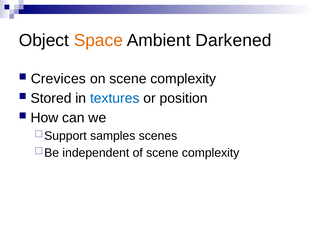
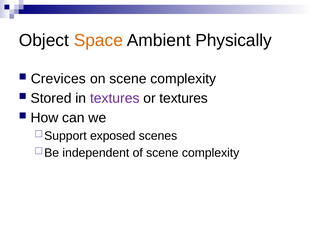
Darkened: Darkened -> Physically
textures at (115, 98) colour: blue -> purple
or position: position -> textures
samples: samples -> exposed
